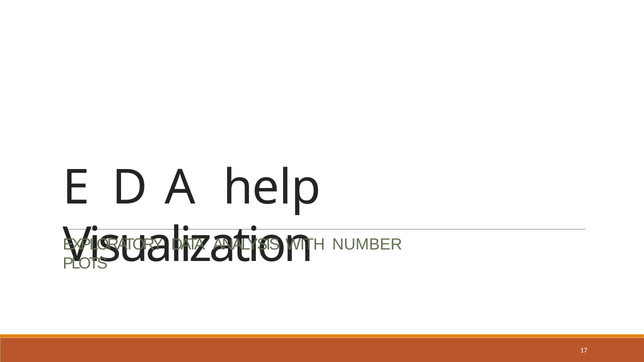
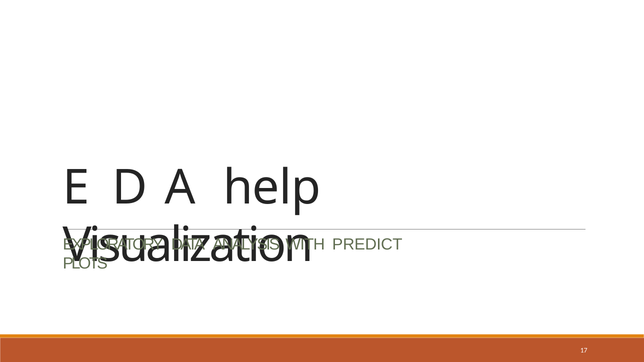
NUMBER: NUMBER -> PREDICT
